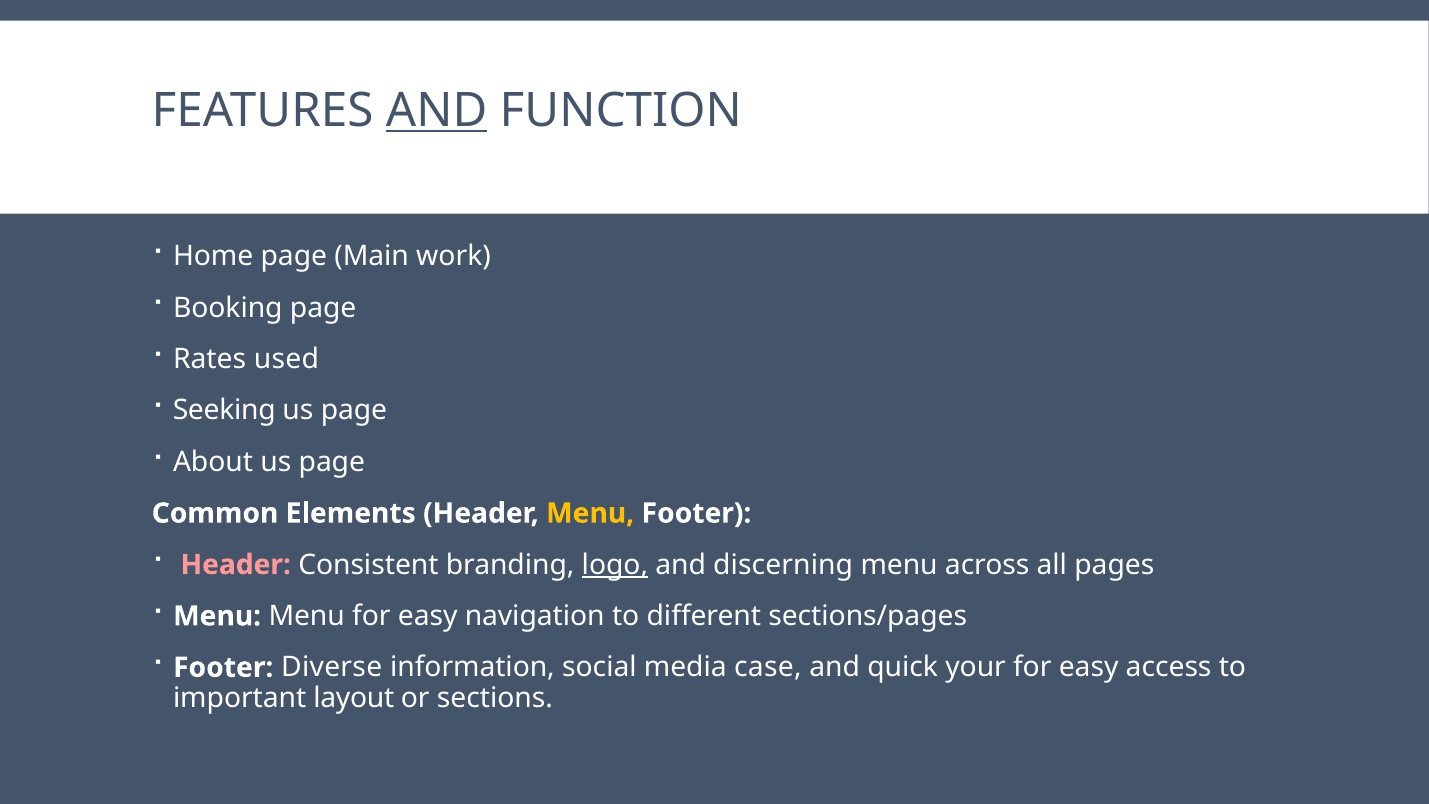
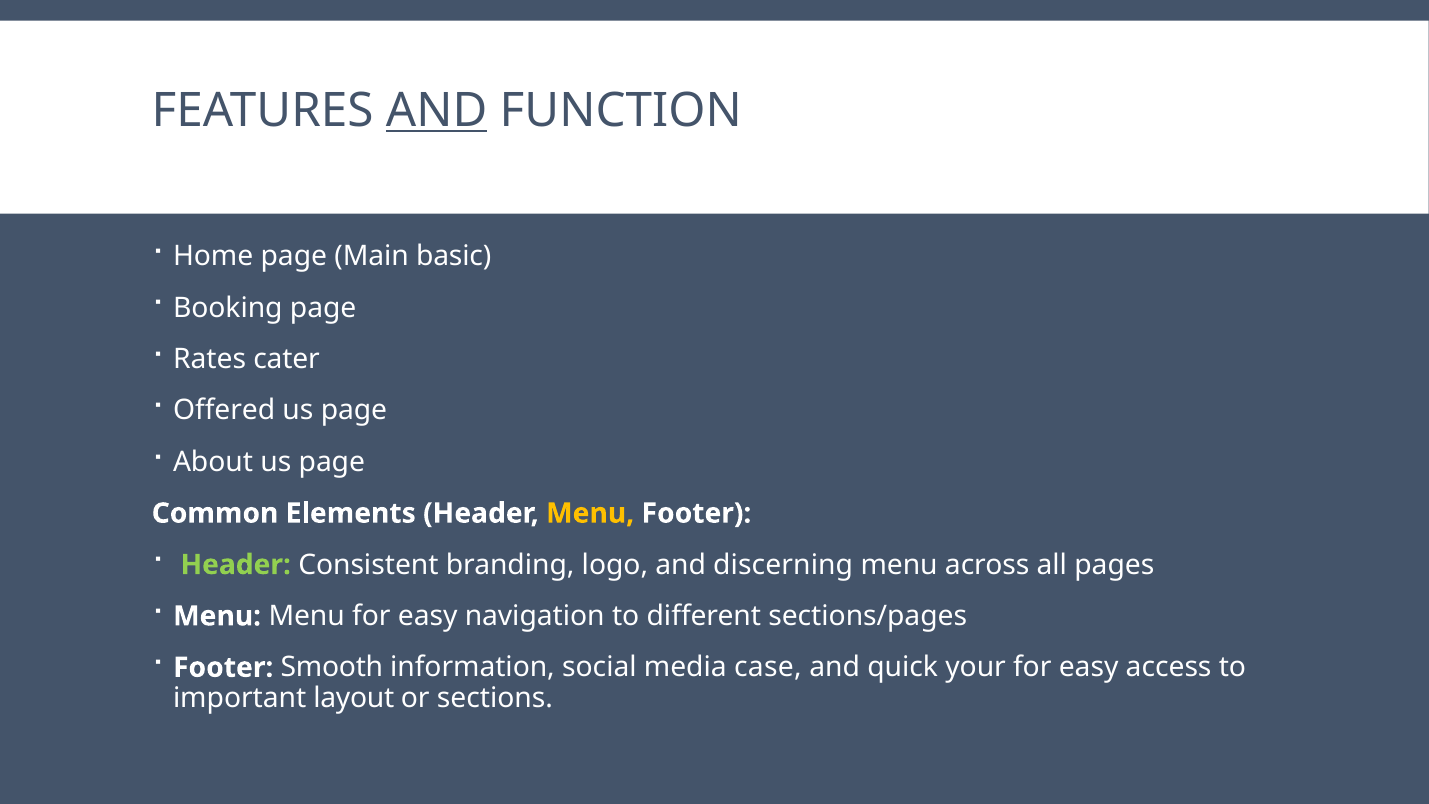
work: work -> basic
used: used -> cater
Seeking: Seeking -> Offered
Header at (236, 565) colour: pink -> light green
logo underline: present -> none
Diverse: Diverse -> Smooth
